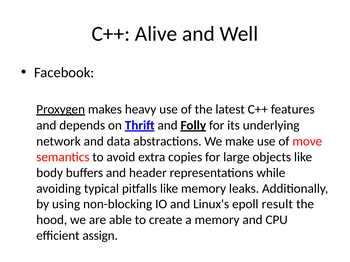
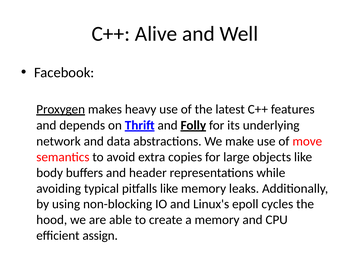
result: result -> cycles
